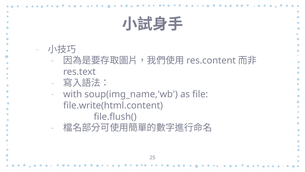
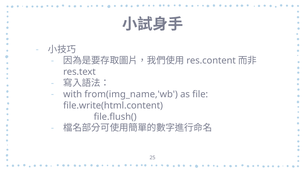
soup(img_name,'wb: soup(img_name,'wb -> from(img_name,'wb
